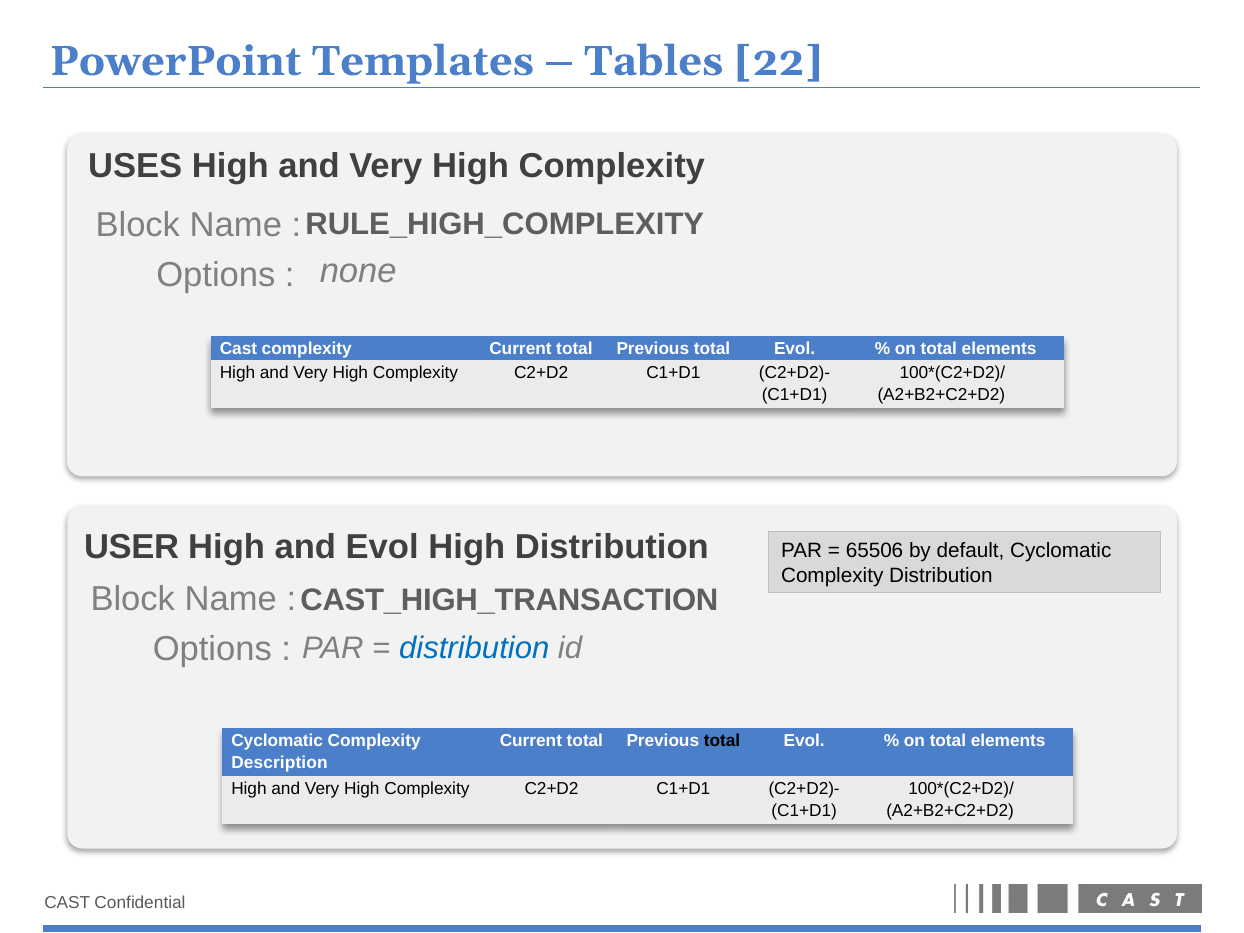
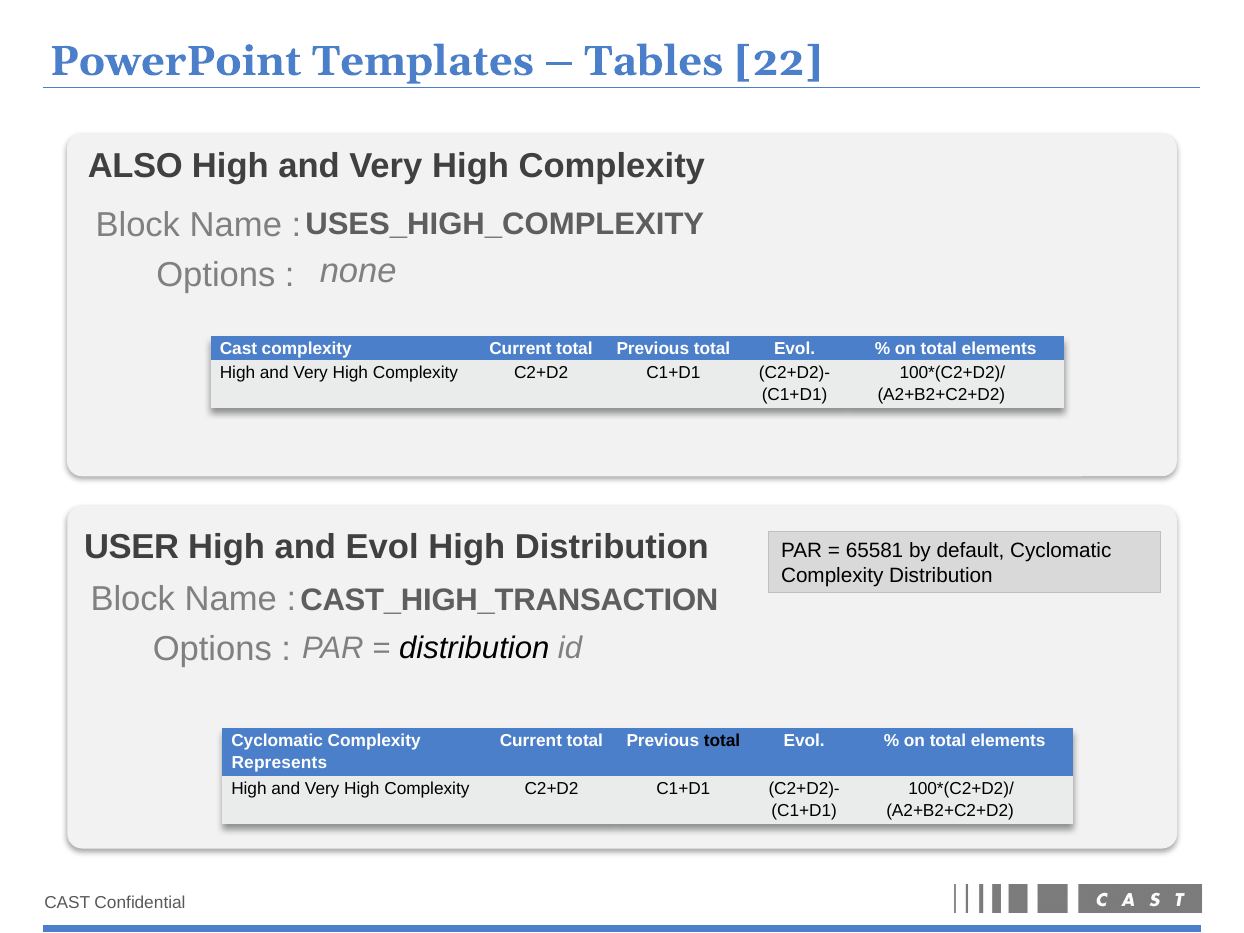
USES: USES -> ALSO
RULE_HIGH_COMPLEXITY: RULE_HIGH_COMPLEXITY -> USES_HIGH_COMPLEXITY
65506: 65506 -> 65581
distribution at (474, 649) colour: blue -> black
Description: Description -> Represents
